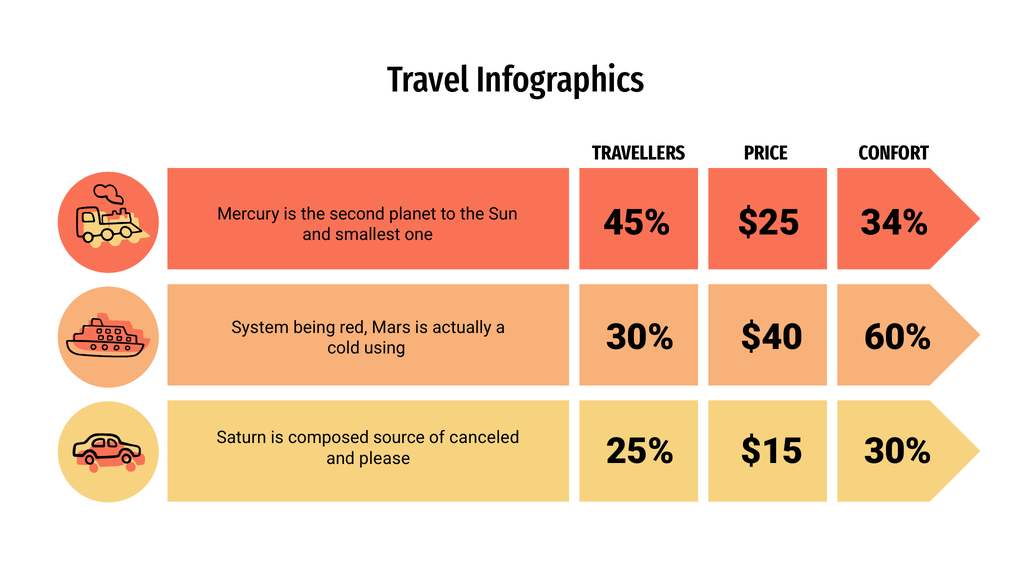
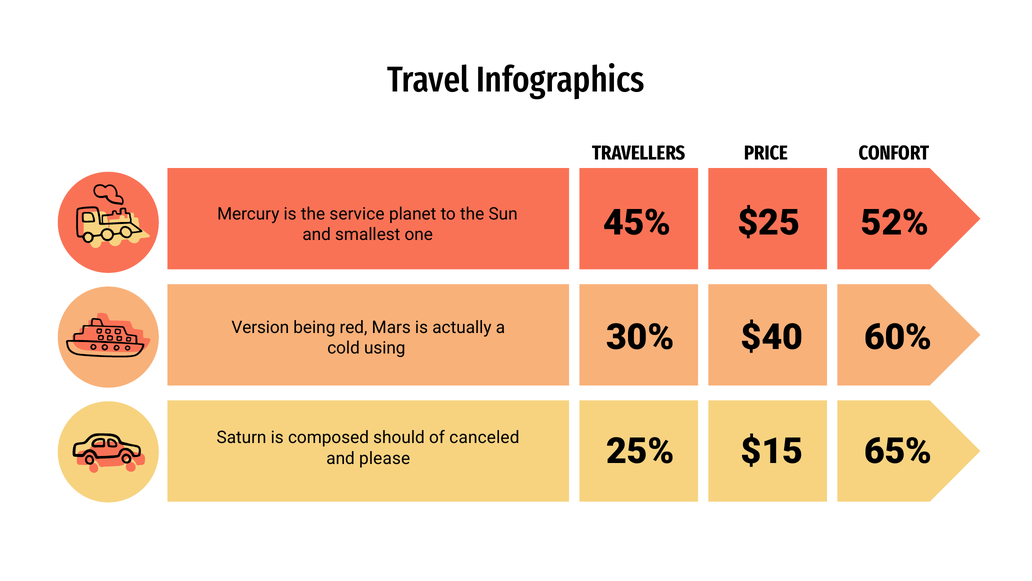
second: second -> service
34%: 34% -> 52%
System: System -> Version
source: source -> should
$15 30%: 30% -> 65%
